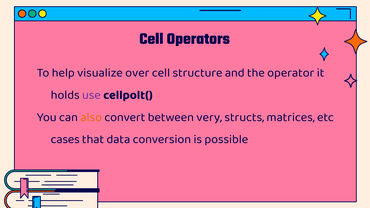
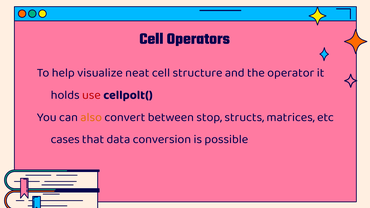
over: over -> neat
use colour: purple -> red
very: very -> stop
